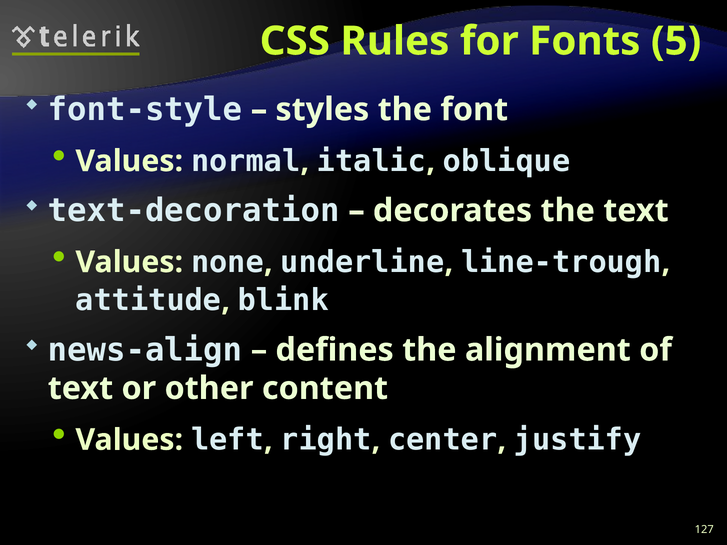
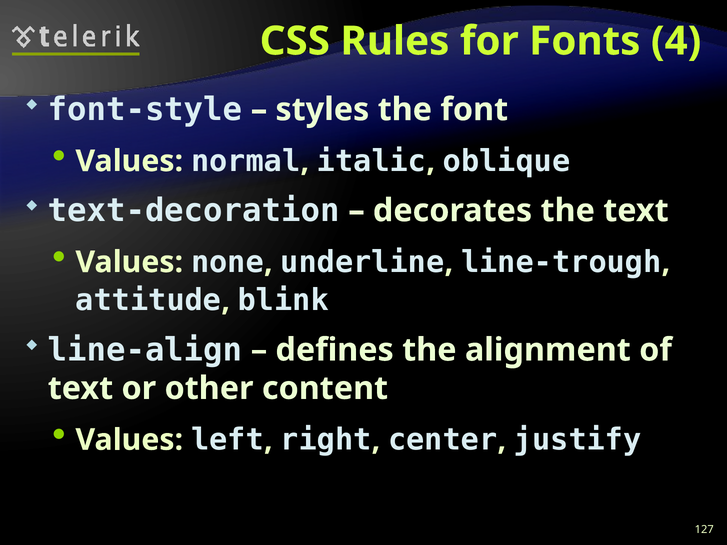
5: 5 -> 4
news-align: news-align -> line-align
